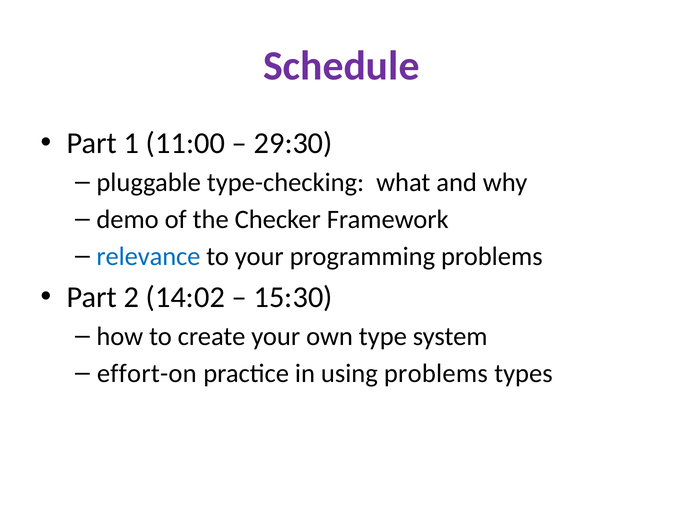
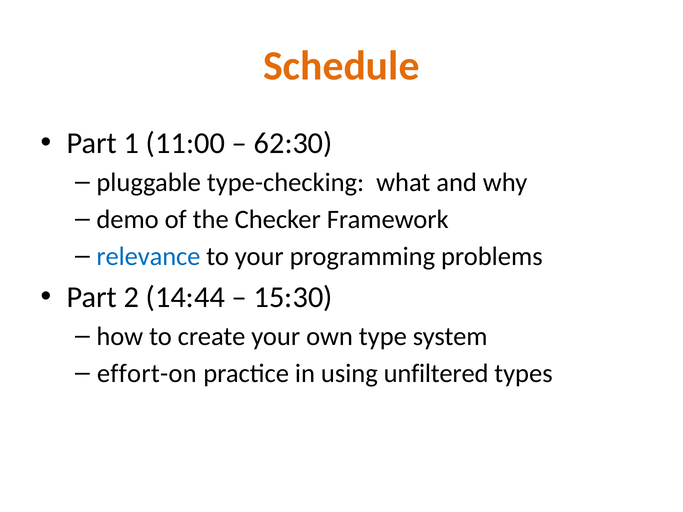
Schedule colour: purple -> orange
29:30: 29:30 -> 62:30
14:02: 14:02 -> 14:44
using problems: problems -> unfiltered
